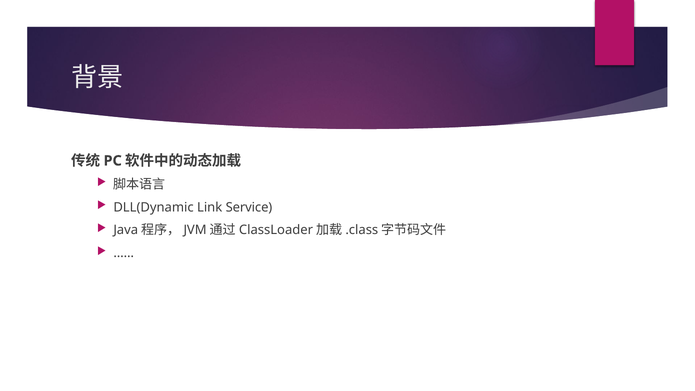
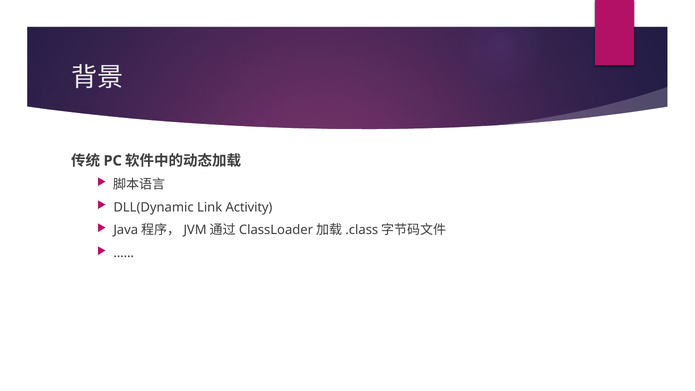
Service: Service -> Activity
